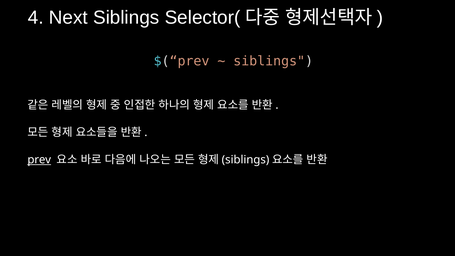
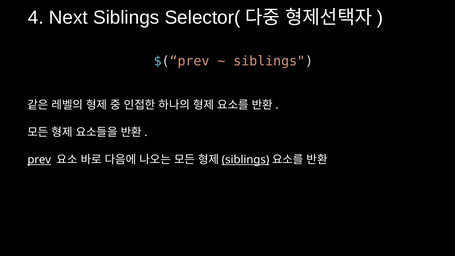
siblings at (246, 160) underline: none -> present
